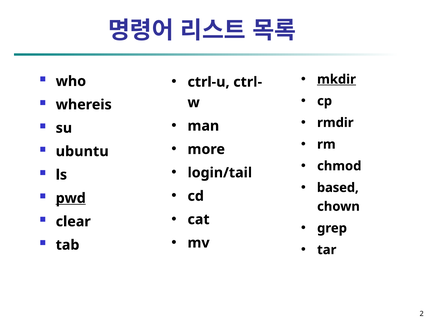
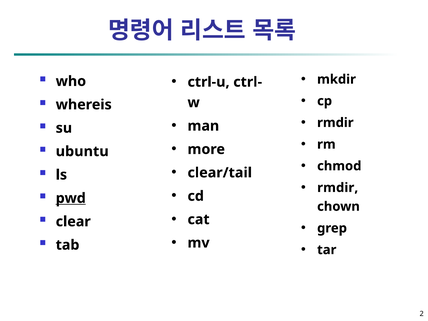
mkdir underline: present -> none
login/tail: login/tail -> clear/tail
based at (338, 188): based -> rmdir
